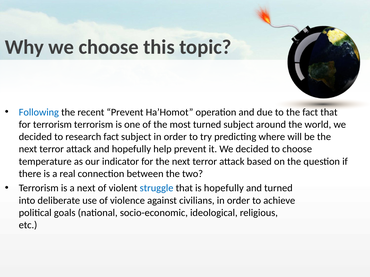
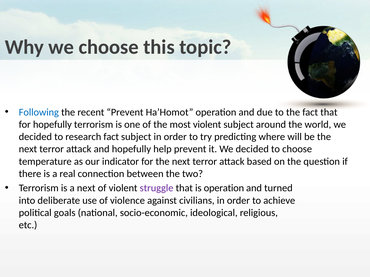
for terrorism: terrorism -> hopefully
most turned: turned -> violent
struggle colour: blue -> purple
is hopefully: hopefully -> operation
